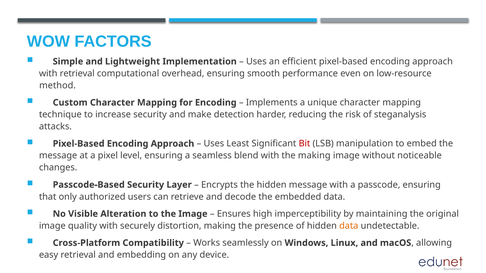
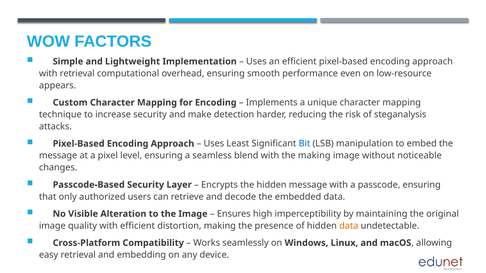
method: method -> appears
Bit colour: red -> blue
with securely: securely -> efficient
